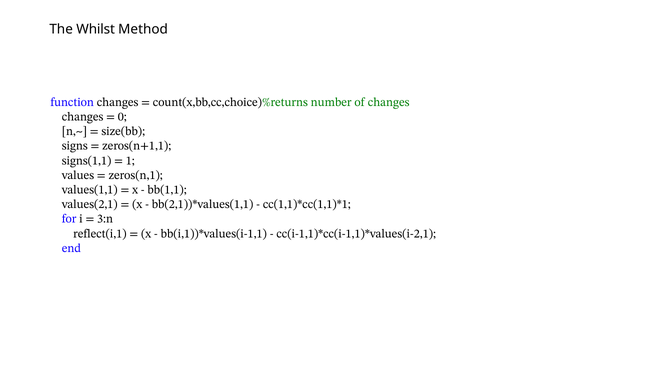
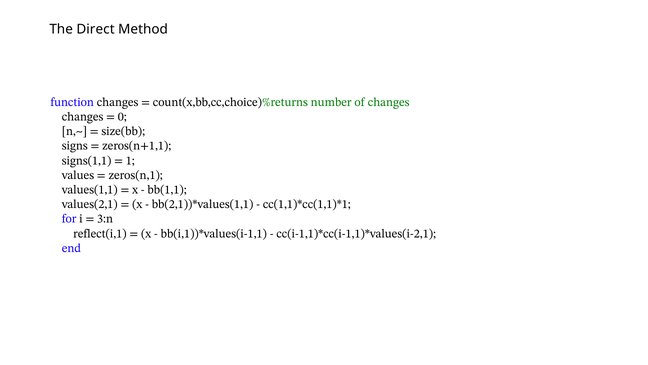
Whilst: Whilst -> Direct
